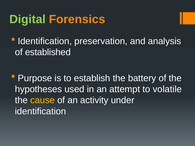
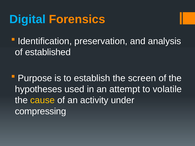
Digital colour: light green -> light blue
battery: battery -> screen
identification at (40, 111): identification -> compressing
